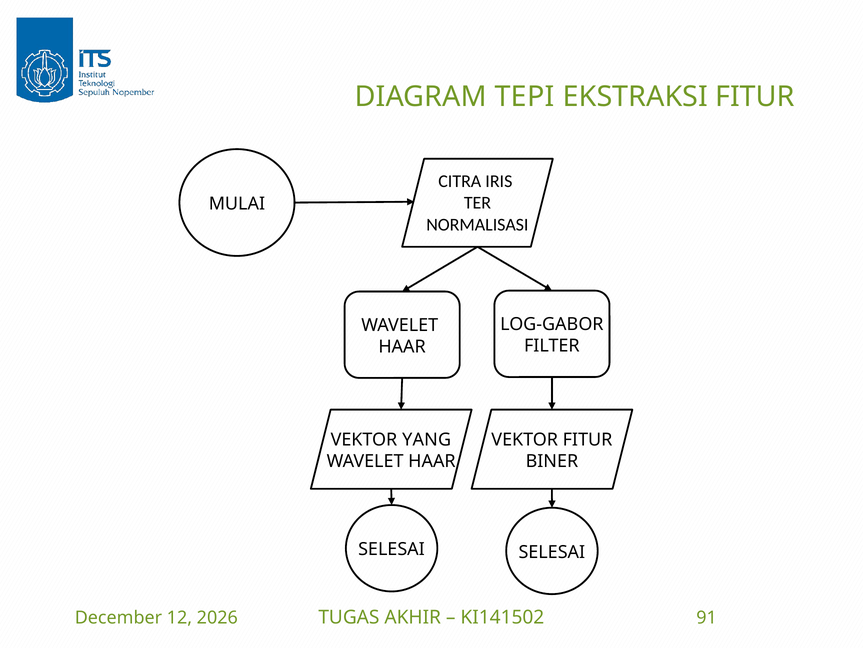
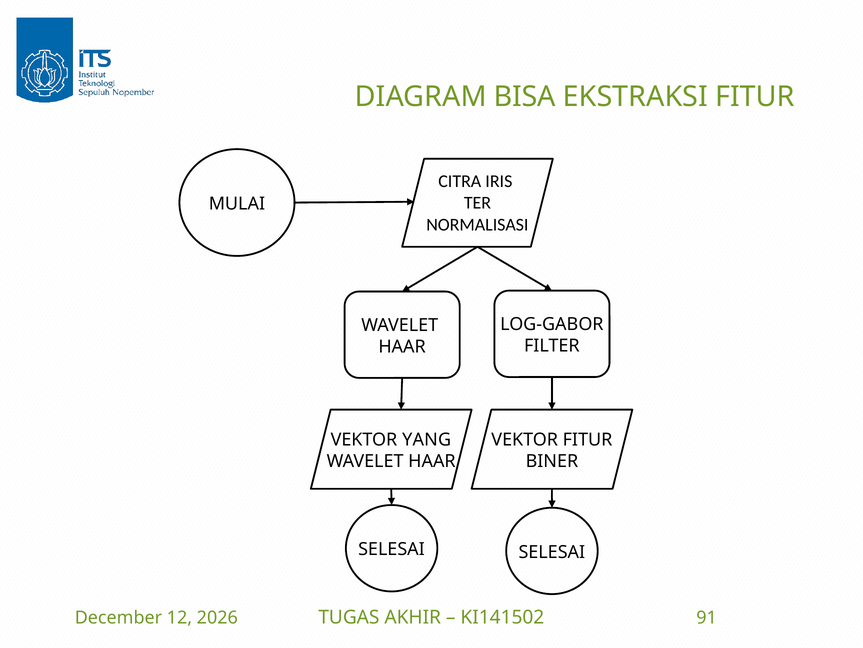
TEPI: TEPI -> BISA
